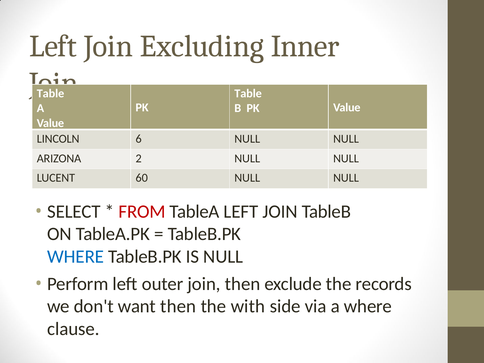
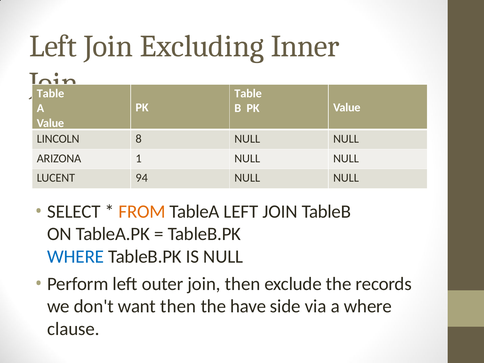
6: 6 -> 8
2: 2 -> 1
60: 60 -> 94
FROM colour: red -> orange
with: with -> have
